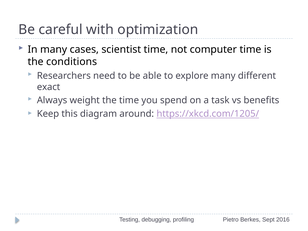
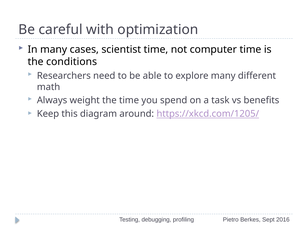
exact: exact -> math
